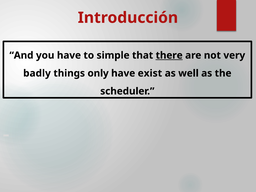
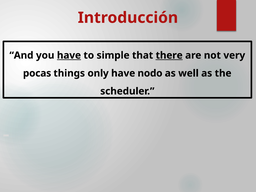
have at (69, 55) underline: none -> present
badly: badly -> pocas
exist: exist -> nodo
